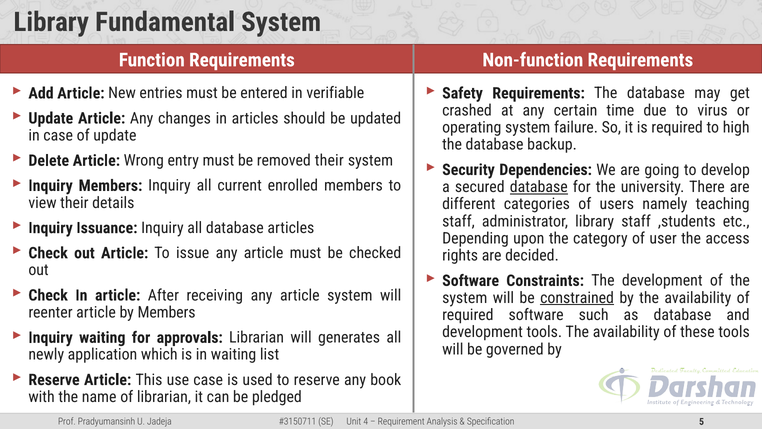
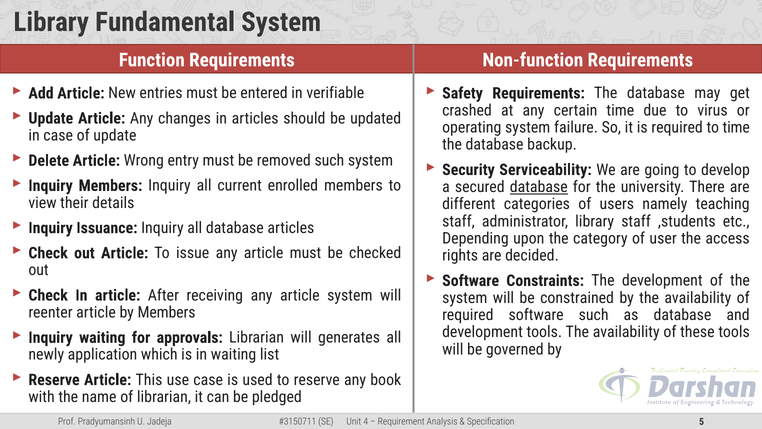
to high: high -> time
removed their: their -> such
Dependencies: Dependencies -> Serviceability
constrained underline: present -> none
